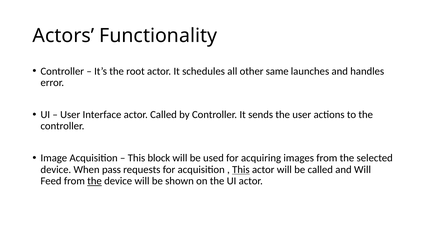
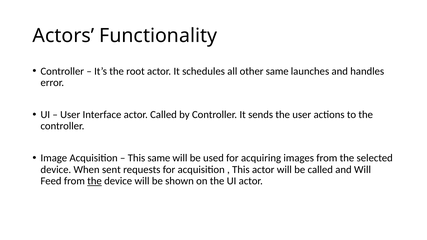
This block: block -> same
pass: pass -> sent
This at (241, 170) underline: present -> none
